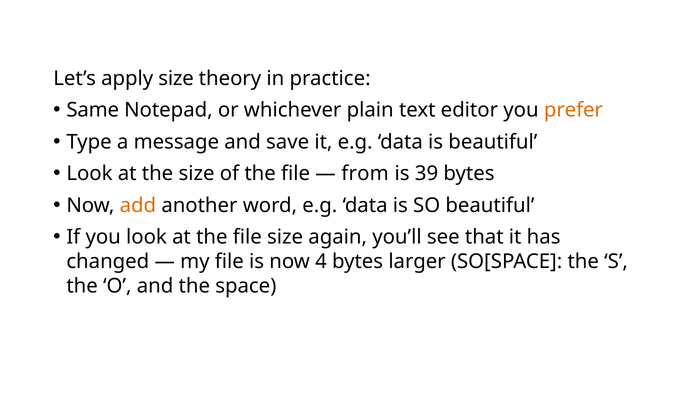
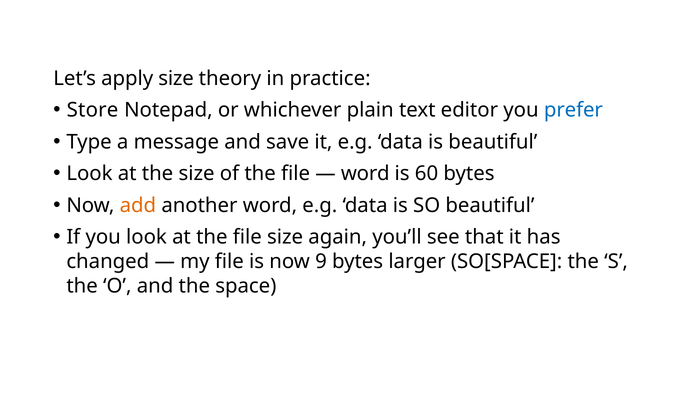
Same: Same -> Store
prefer colour: orange -> blue
from at (365, 174): from -> word
39: 39 -> 60
4: 4 -> 9
